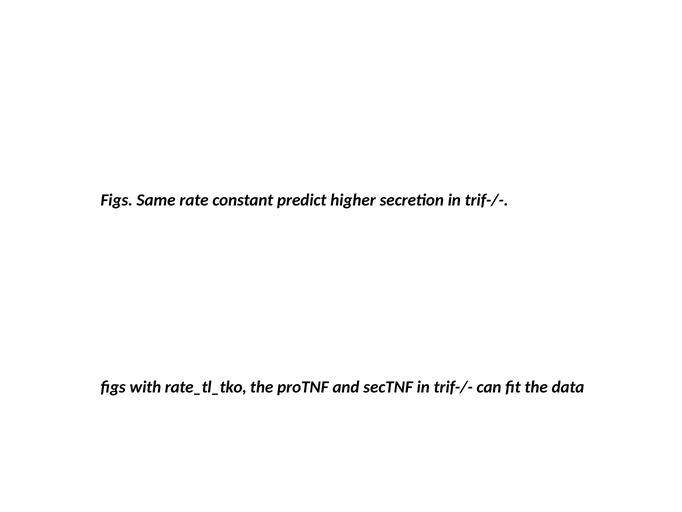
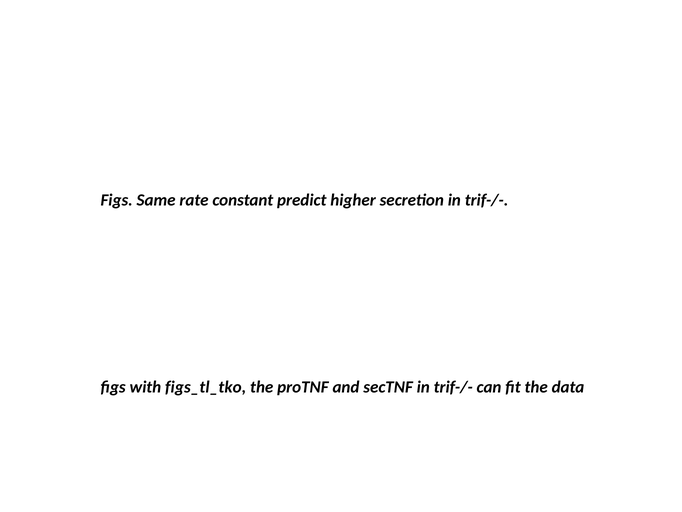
rate_tl_tko: rate_tl_tko -> figs_tl_tko
